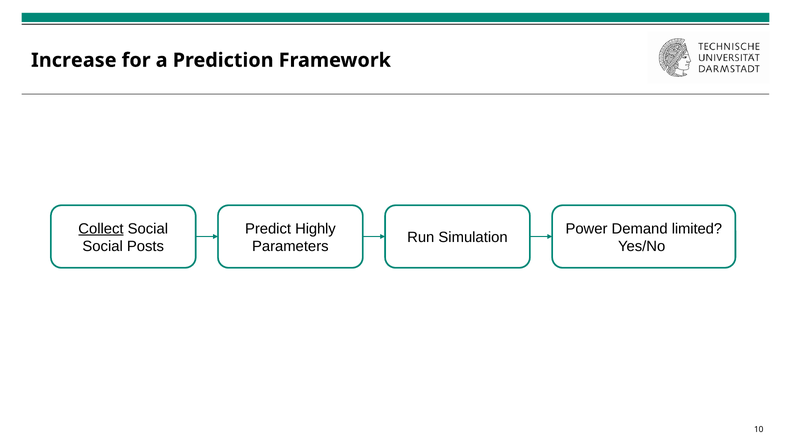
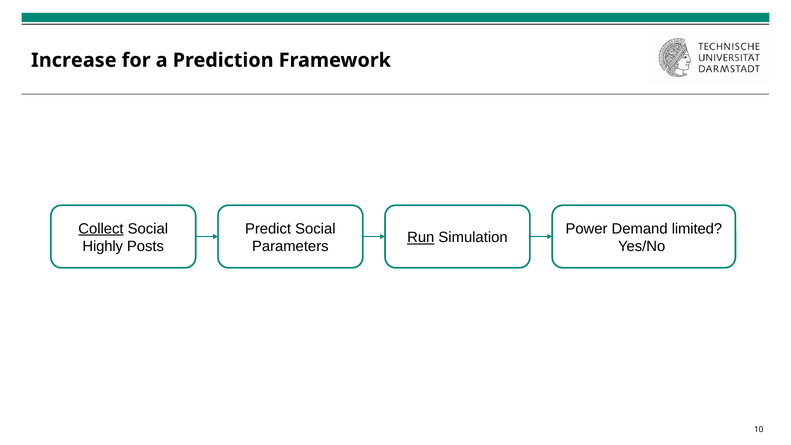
Predict Highly: Highly -> Social
Run underline: none -> present
Social at (103, 246): Social -> Highly
